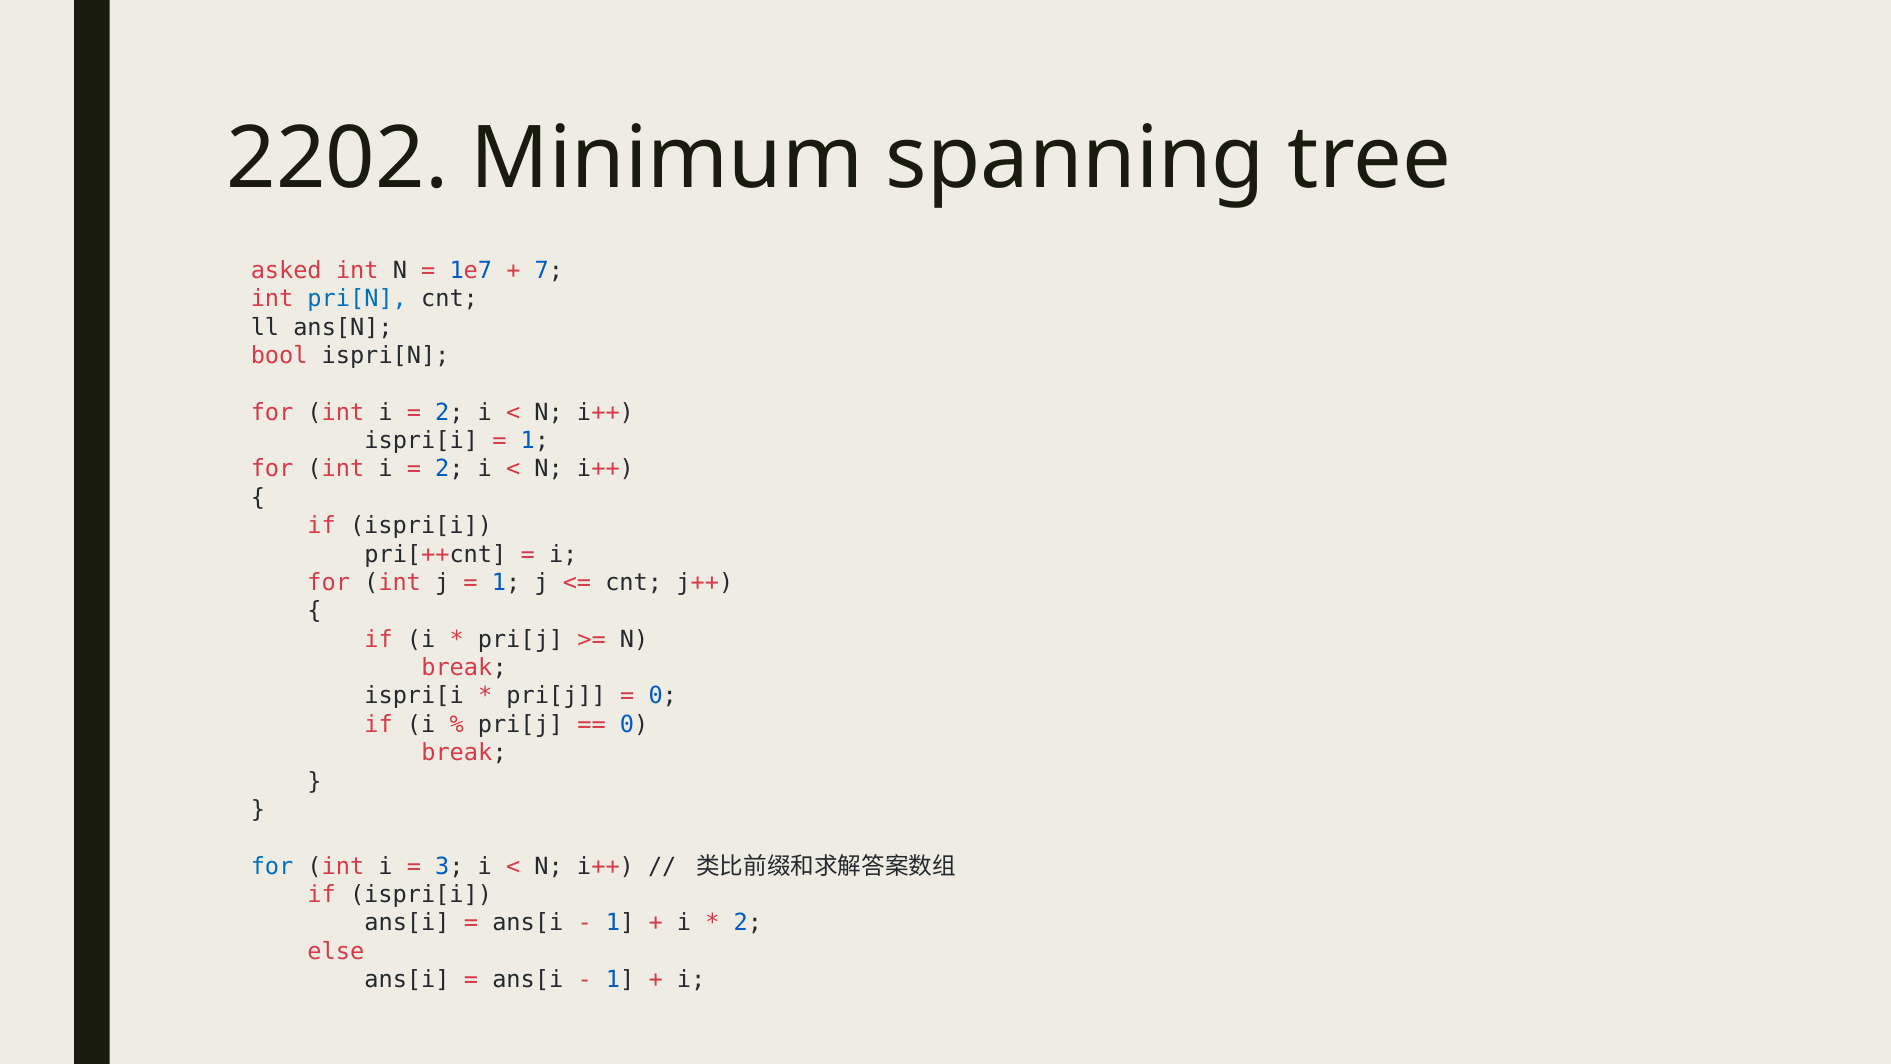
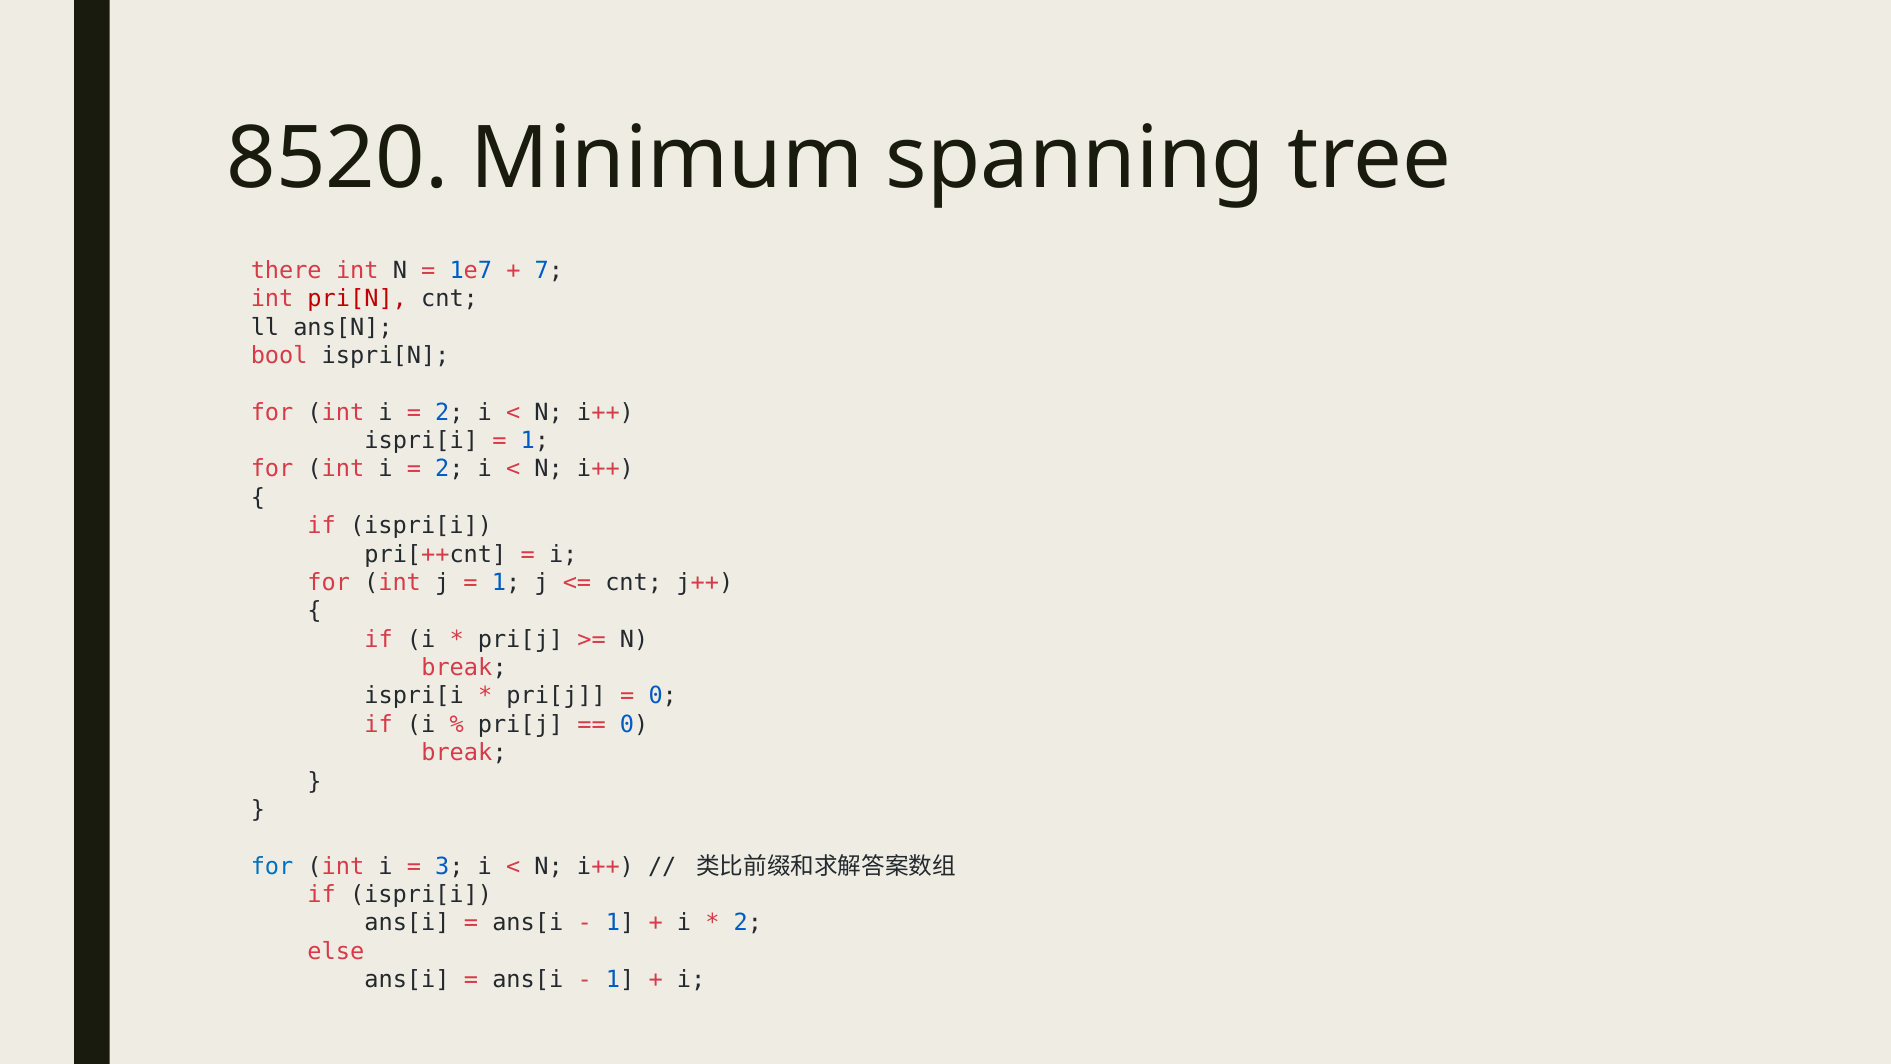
2202: 2202 -> 8520
asked: asked -> there
pri[N colour: blue -> red
